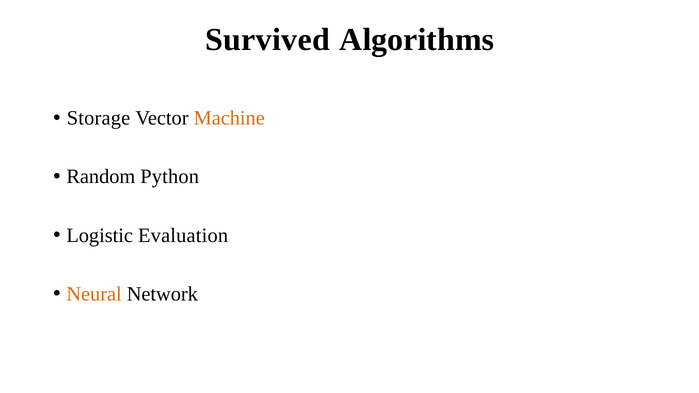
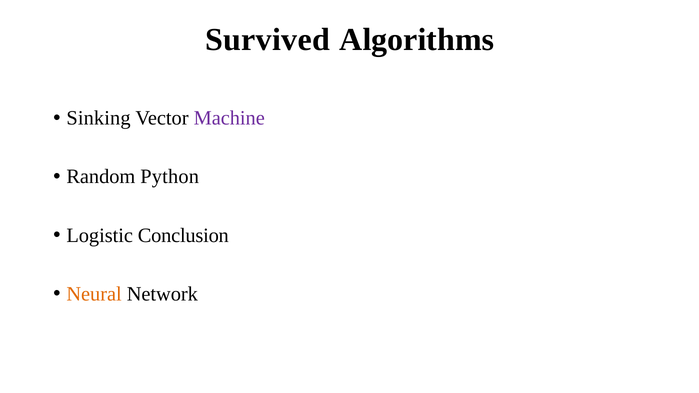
Storage: Storage -> Sinking
Machine colour: orange -> purple
Evaluation: Evaluation -> Conclusion
